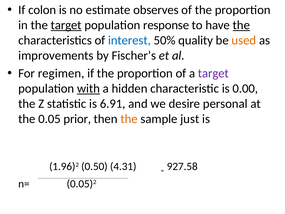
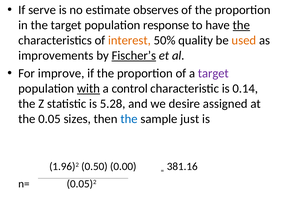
colon: colon -> serve
target at (66, 25) underline: present -> none
interest colour: blue -> orange
Fischer’s underline: none -> present
regimen: regimen -> improve
hidden: hidden -> control
0.00: 0.00 -> 0.14
6.91: 6.91 -> 5.28
personal: personal -> assigned
prior: prior -> sizes
the at (129, 119) colour: orange -> blue
4.31: 4.31 -> 0.00
927.58: 927.58 -> 381.16
